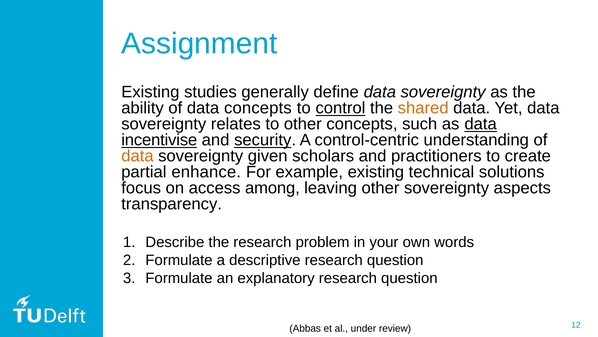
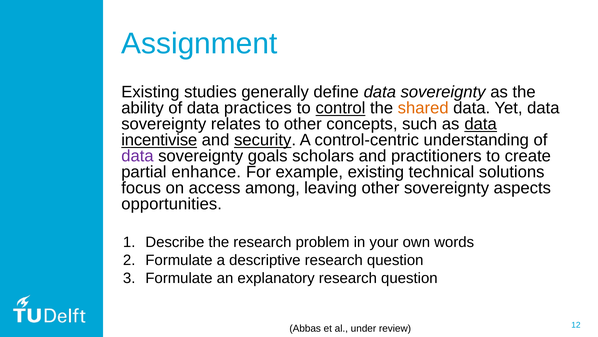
data concepts: concepts -> practices
data at (137, 156) colour: orange -> purple
given: given -> goals
transparency: transparency -> opportunities
